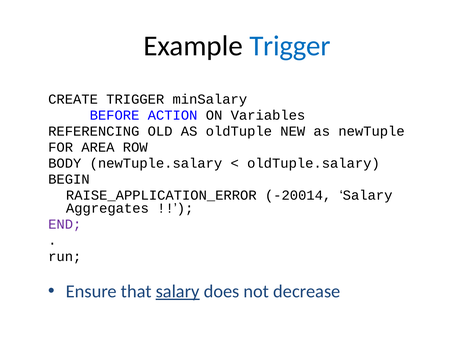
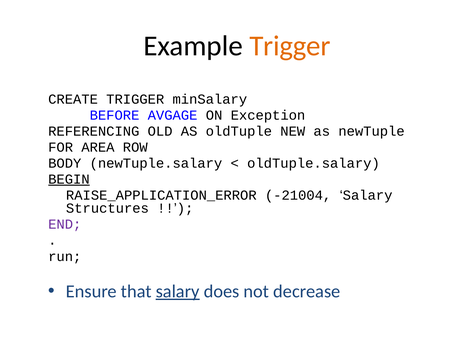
Trigger at (290, 46) colour: blue -> orange
ACTION: ACTION -> AVGAGE
Variables: Variables -> Exception
BEGIN underline: none -> present
-20014: -20014 -> -21004
Aggregates: Aggregates -> Structures
